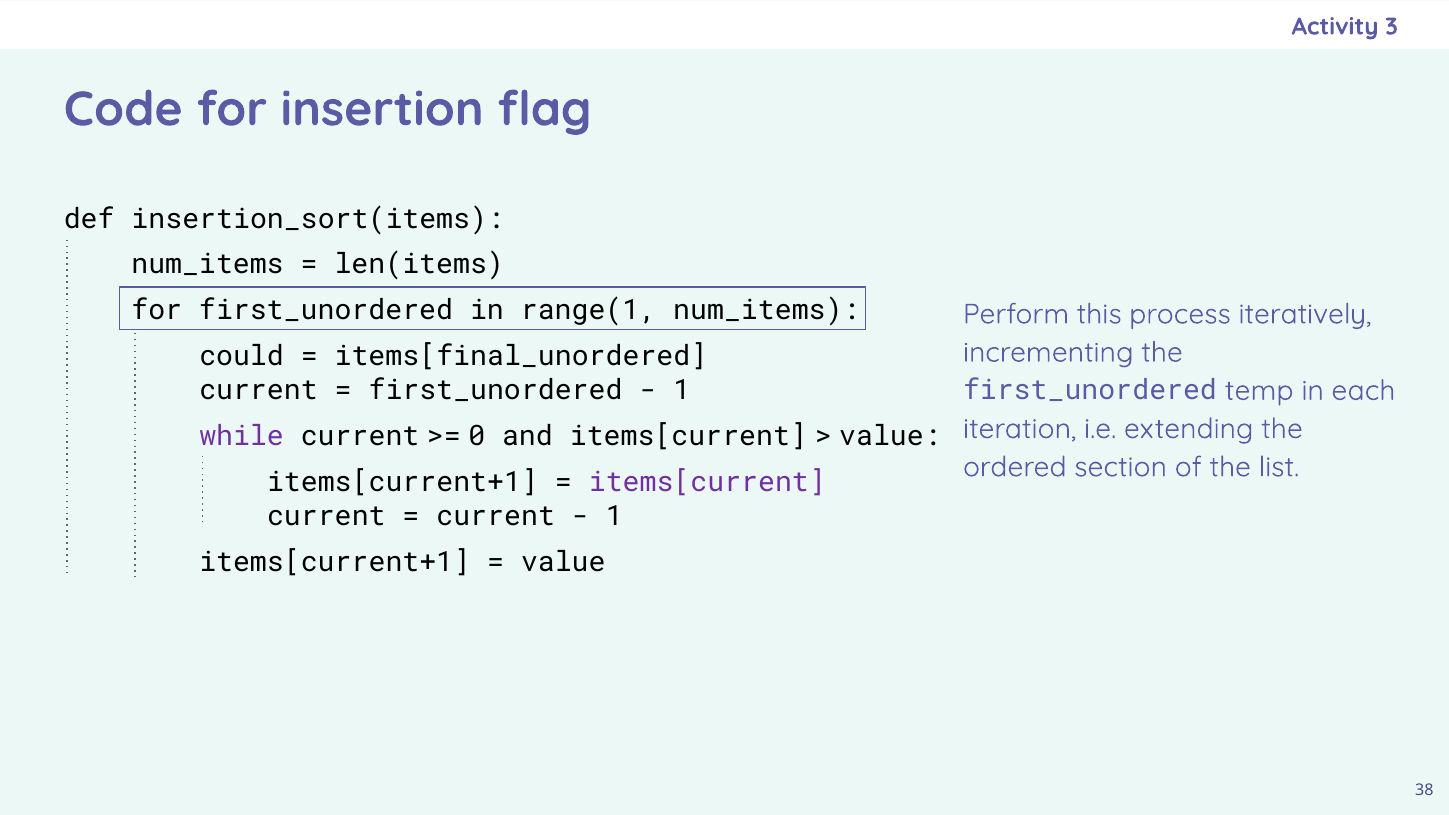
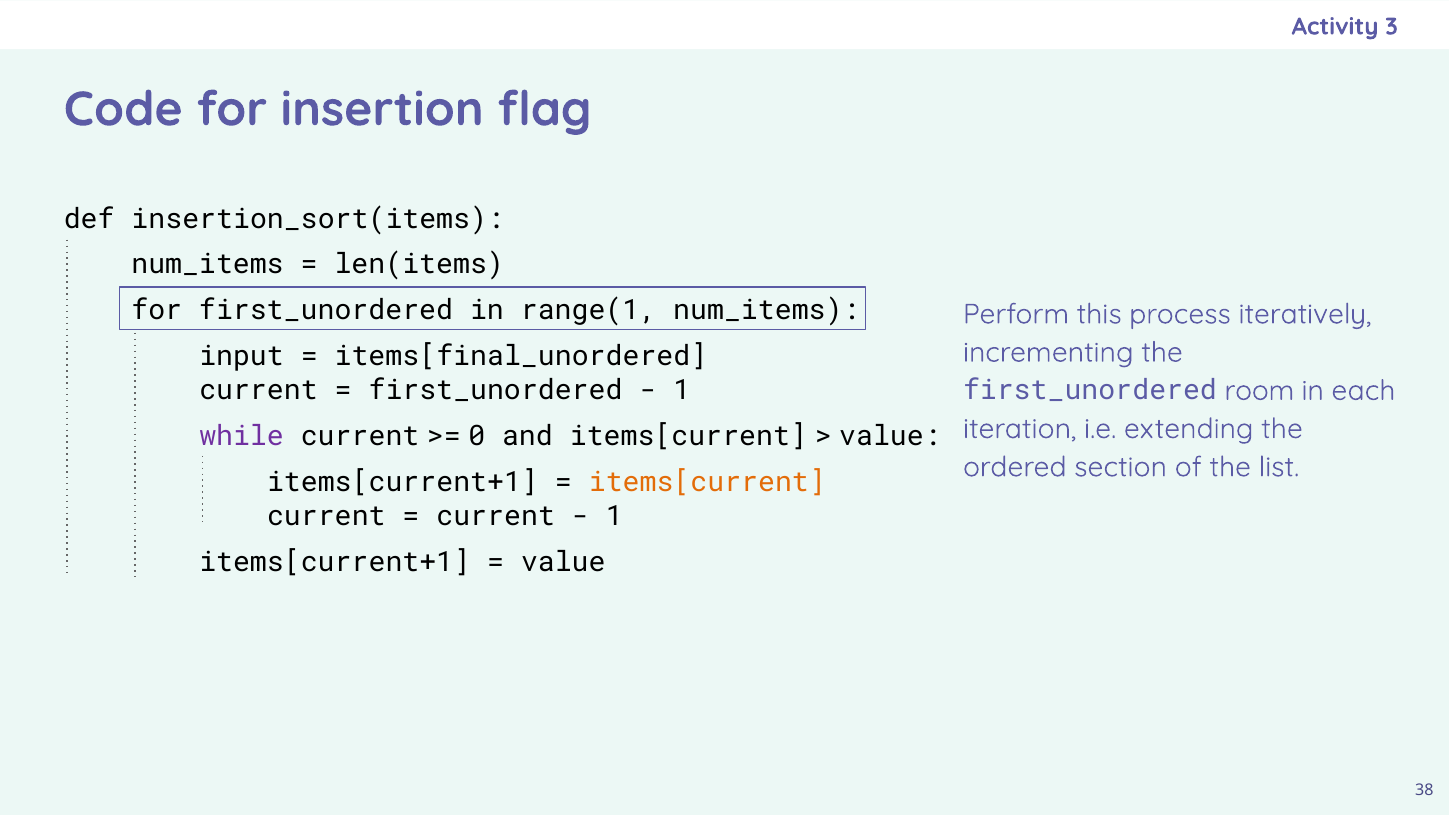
could: could -> input
temp: temp -> room
items[current at (707, 482) colour: purple -> orange
